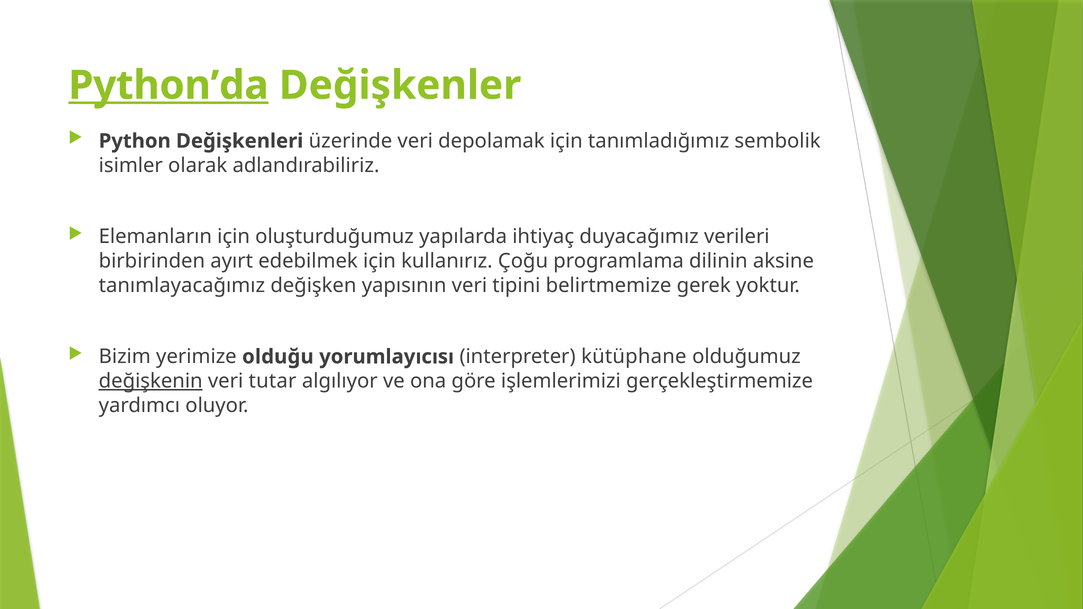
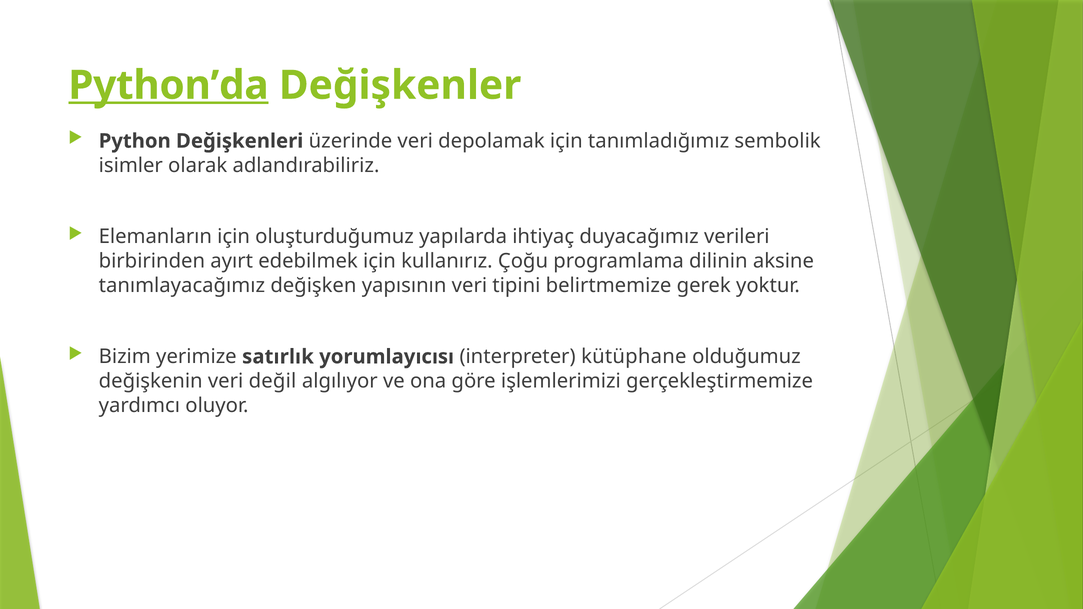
olduğu: olduğu -> satırlık
değişkenin underline: present -> none
tutar: tutar -> değil
